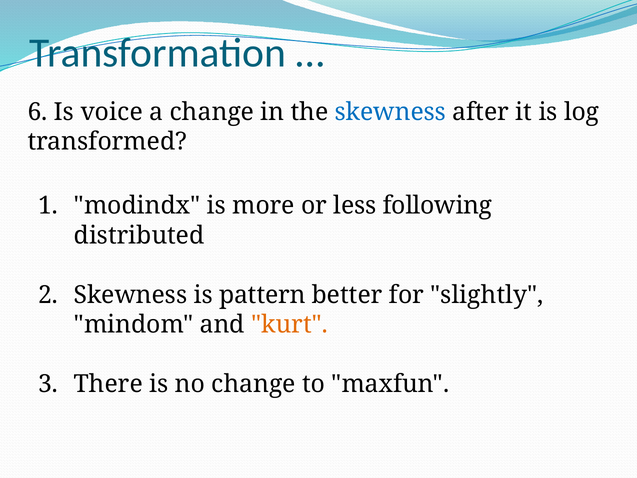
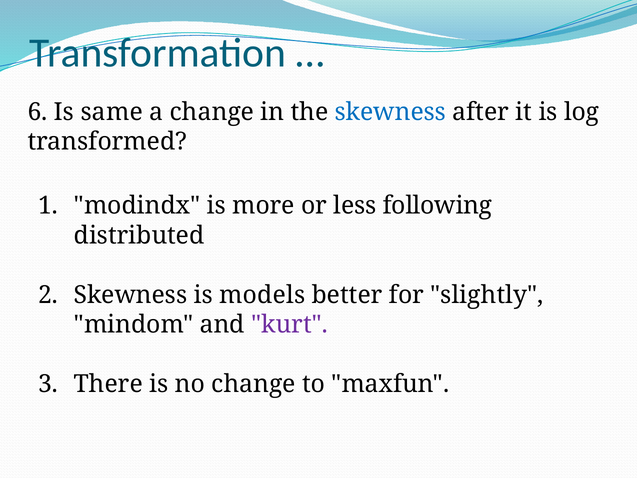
voice: voice -> same
pattern: pattern -> models
kurt colour: orange -> purple
